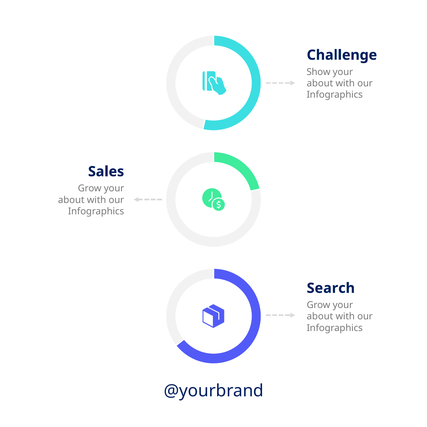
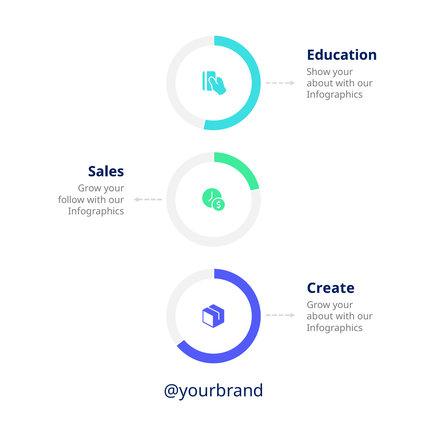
Challenge: Challenge -> Education
about at (71, 200): about -> follow
Search: Search -> Create
